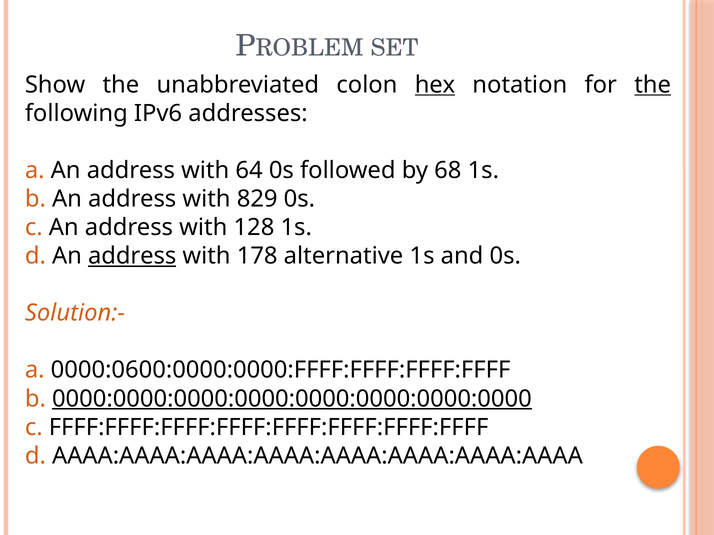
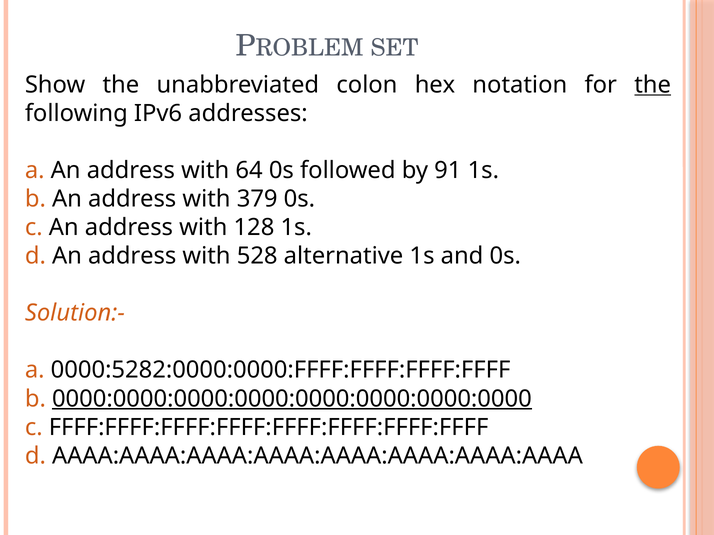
hex underline: present -> none
68: 68 -> 91
829: 829 -> 379
address at (132, 256) underline: present -> none
178: 178 -> 528
0000:0600:0000:0000:FFFF:FFFF:FFFF:FFFF: 0000:0600:0000:0000:FFFF:FFFF:FFFF:FFFF -> 0000:5282:0000:0000:FFFF:FFFF:FFFF:FFFF
